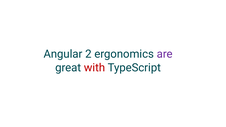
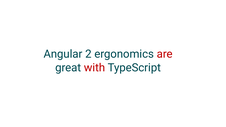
are colour: purple -> red
